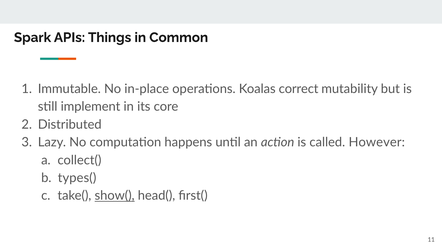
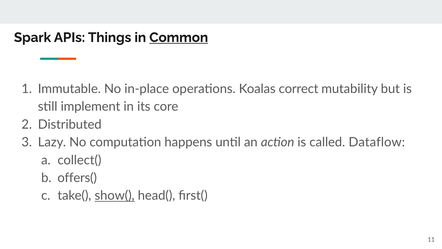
Common underline: none -> present
However: However -> Dataflow
types(: types( -> offers(
